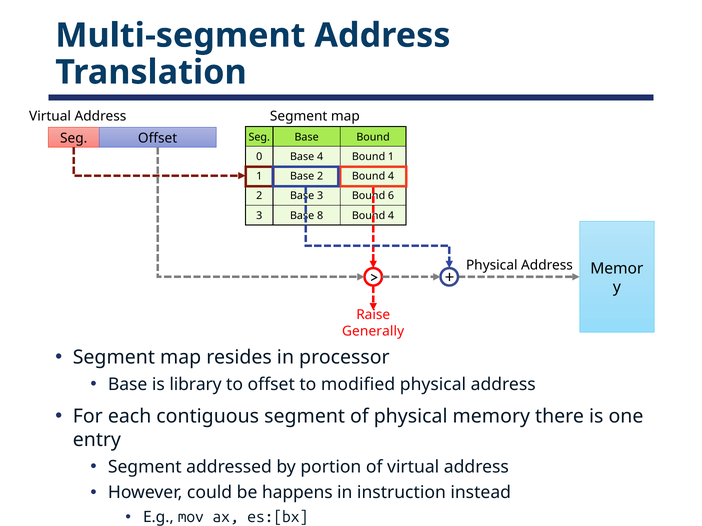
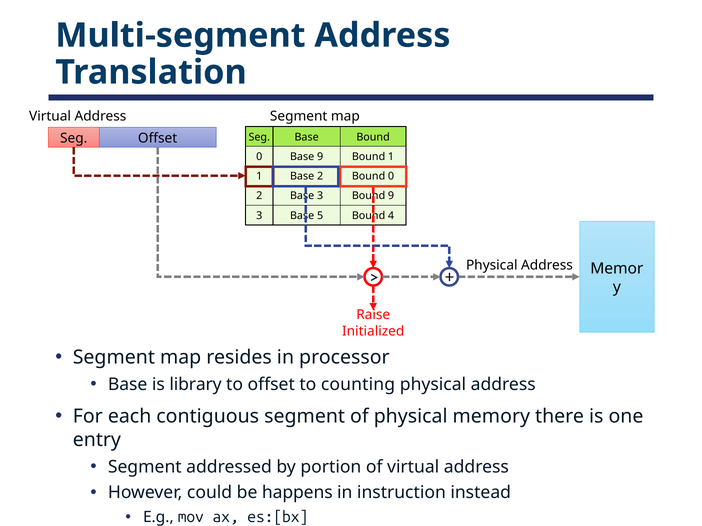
Base 4: 4 -> 9
2 Bound 4: 4 -> 0
Bound 6: 6 -> 9
8: 8 -> 5
Generally: Generally -> Initialized
modified: modified -> counting
